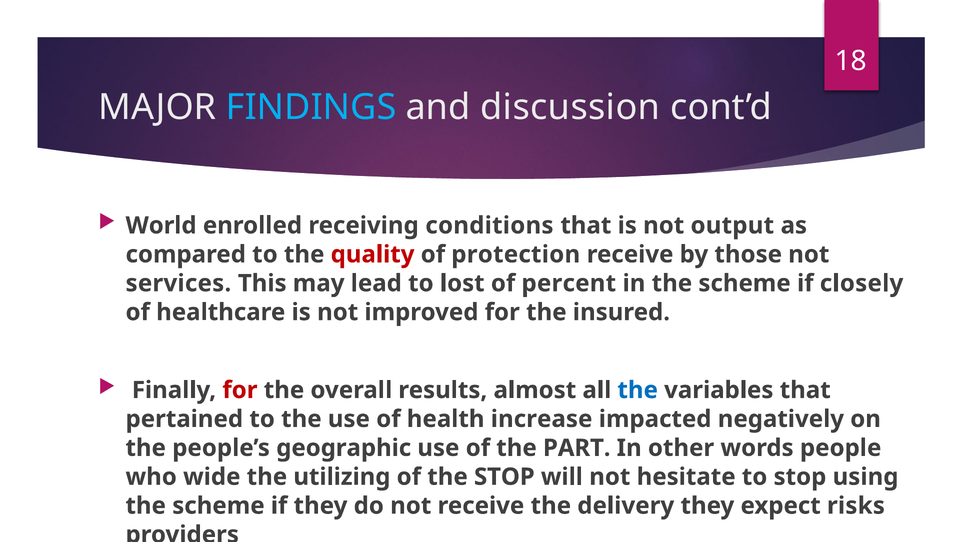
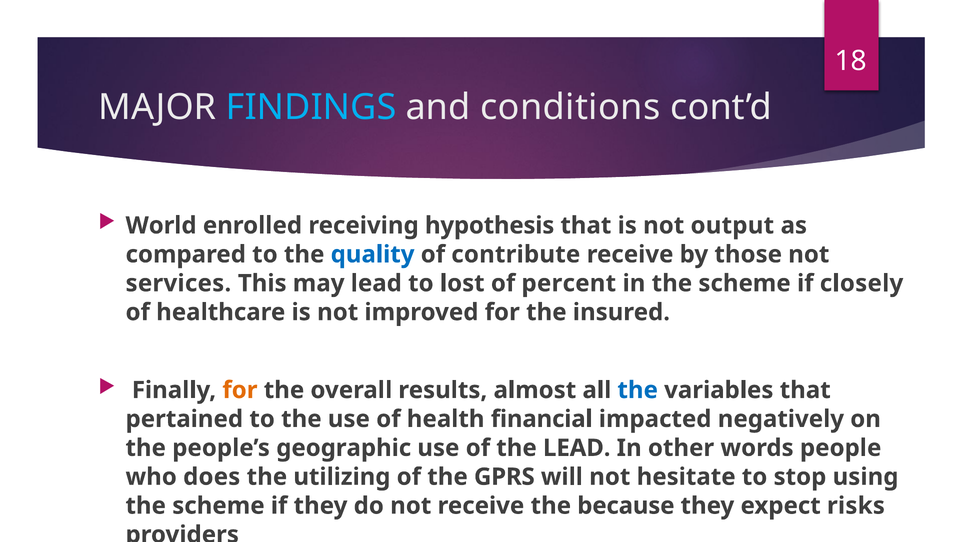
discussion: discussion -> conditions
conditions: conditions -> hypothesis
quality colour: red -> blue
protection: protection -> contribute
for at (240, 390) colour: red -> orange
increase: increase -> financial
the PART: PART -> LEAD
wide: wide -> does
the STOP: STOP -> GPRS
delivery: delivery -> because
